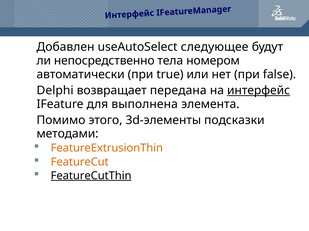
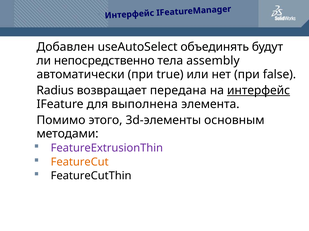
следующее: следующее -> объединять
номером: номером -> assembly
Delphi: Delphi -> Radius
подсказки: подсказки -> основным
FeatureExtrusionThin colour: orange -> purple
FeatureCutThin underline: present -> none
